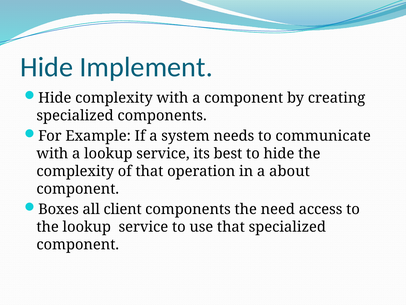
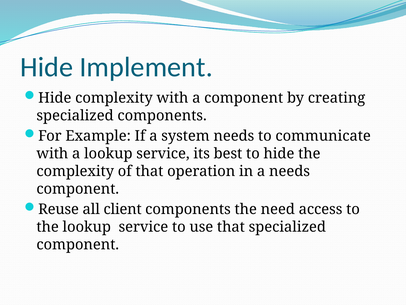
a about: about -> needs
Boxes: Boxes -> Reuse
